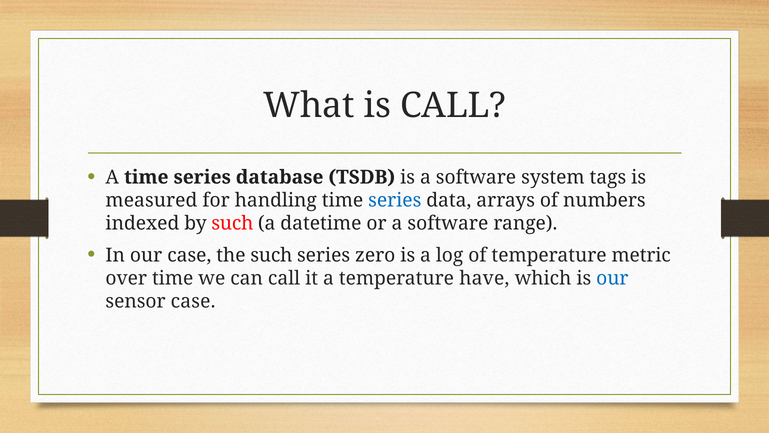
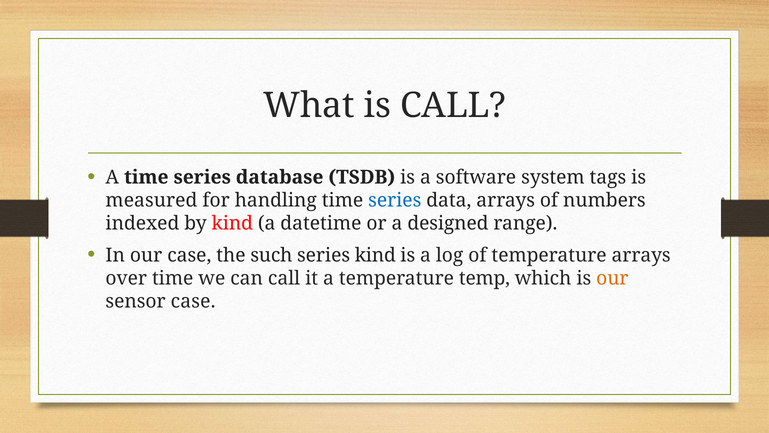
by such: such -> kind
or a software: software -> designed
series zero: zero -> kind
temperature metric: metric -> arrays
have: have -> temp
our at (612, 278) colour: blue -> orange
